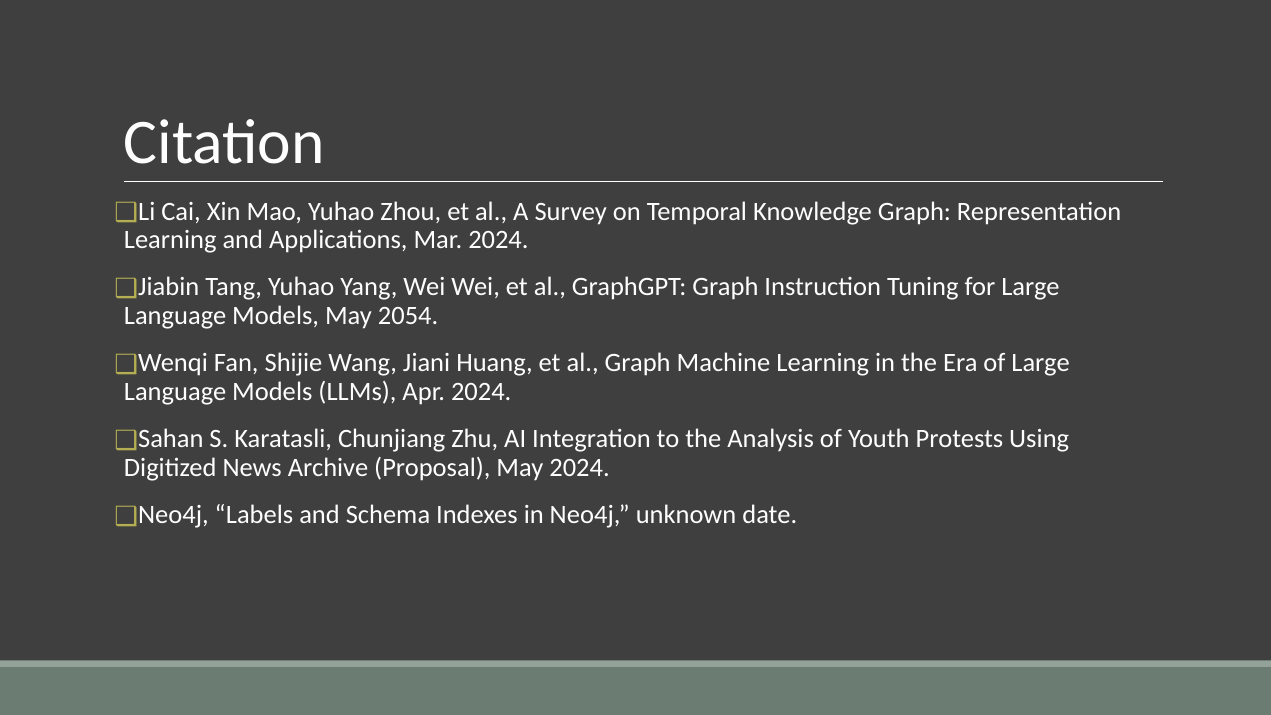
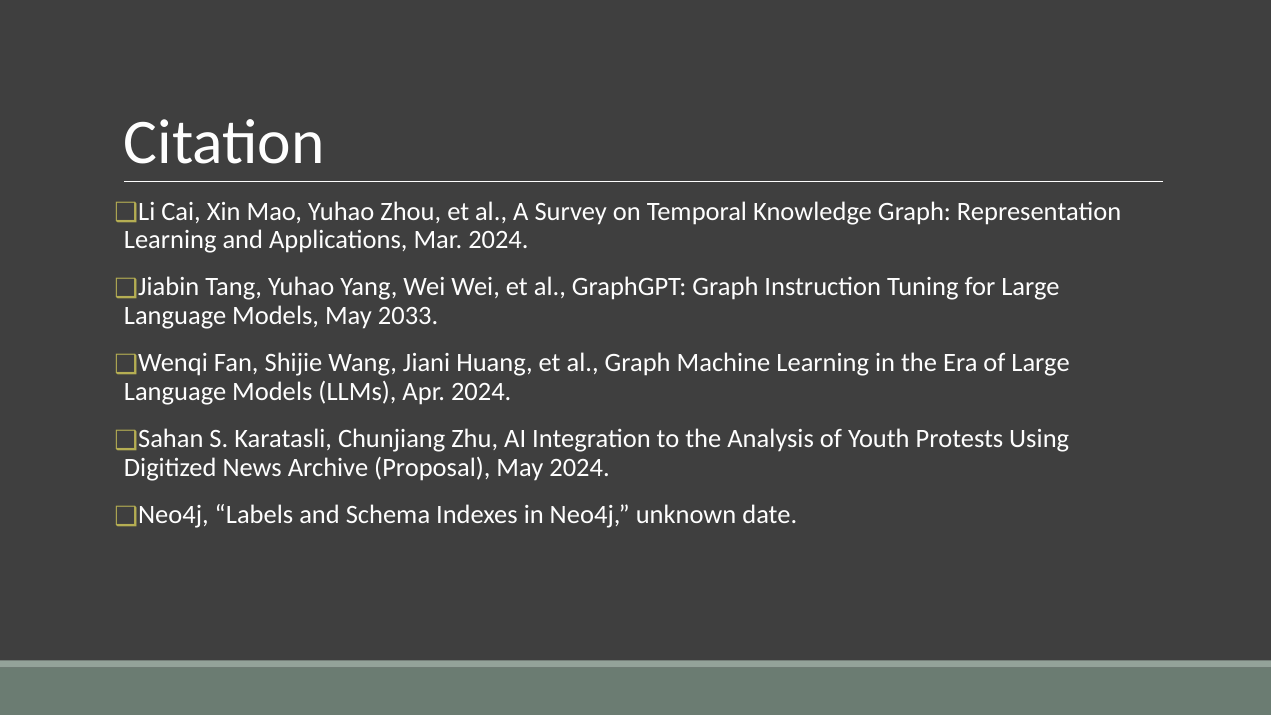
2054: 2054 -> 2033
